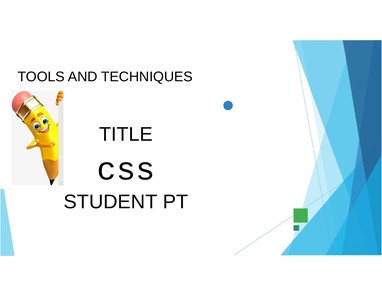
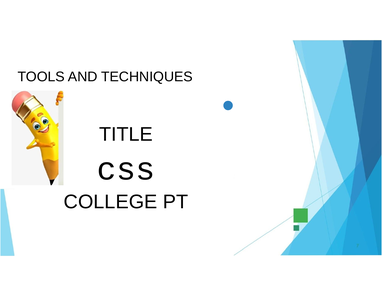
STUDENT: STUDENT -> COLLEGE
